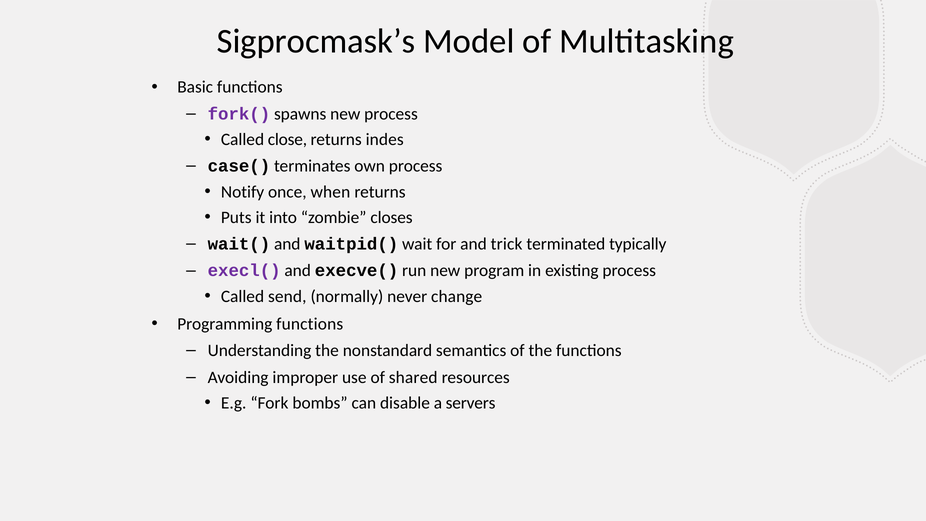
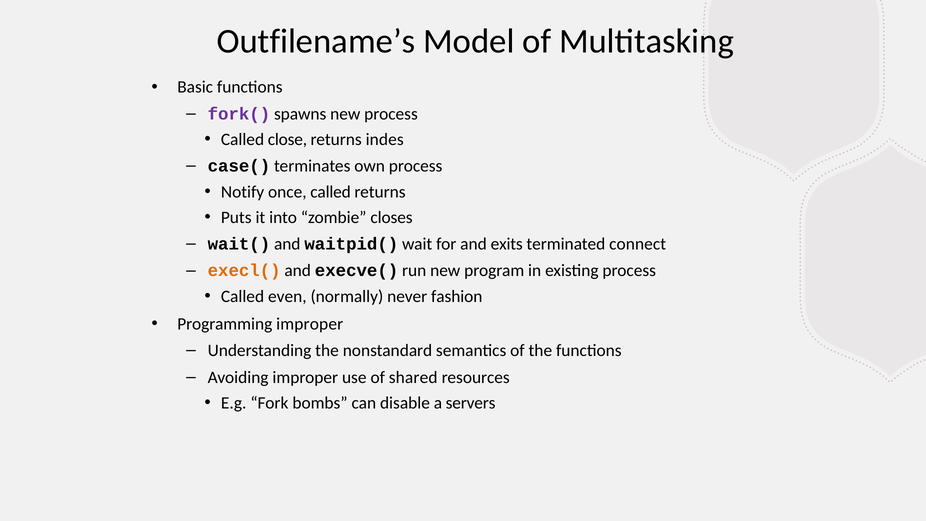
Sigprocmask’s: Sigprocmask’s -> Outfilename’s
once when: when -> called
trick: trick -> exits
typically: typically -> connect
execl( colour: purple -> orange
send: send -> even
change: change -> fashion
Programming functions: functions -> improper
